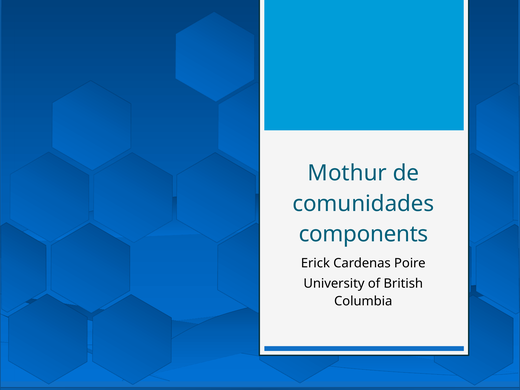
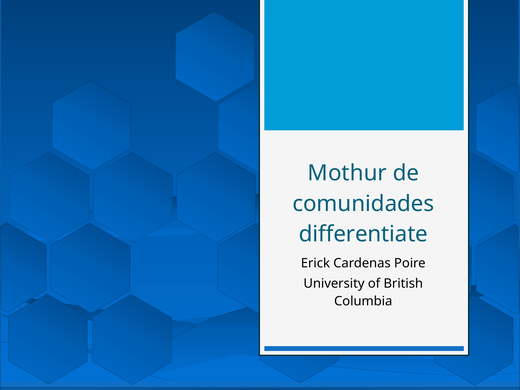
components: components -> differentiate
